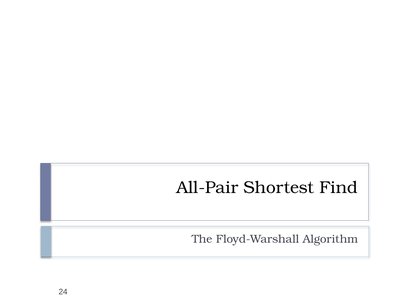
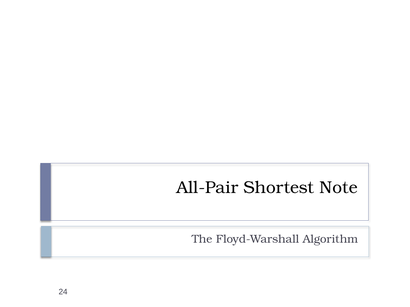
Find: Find -> Note
